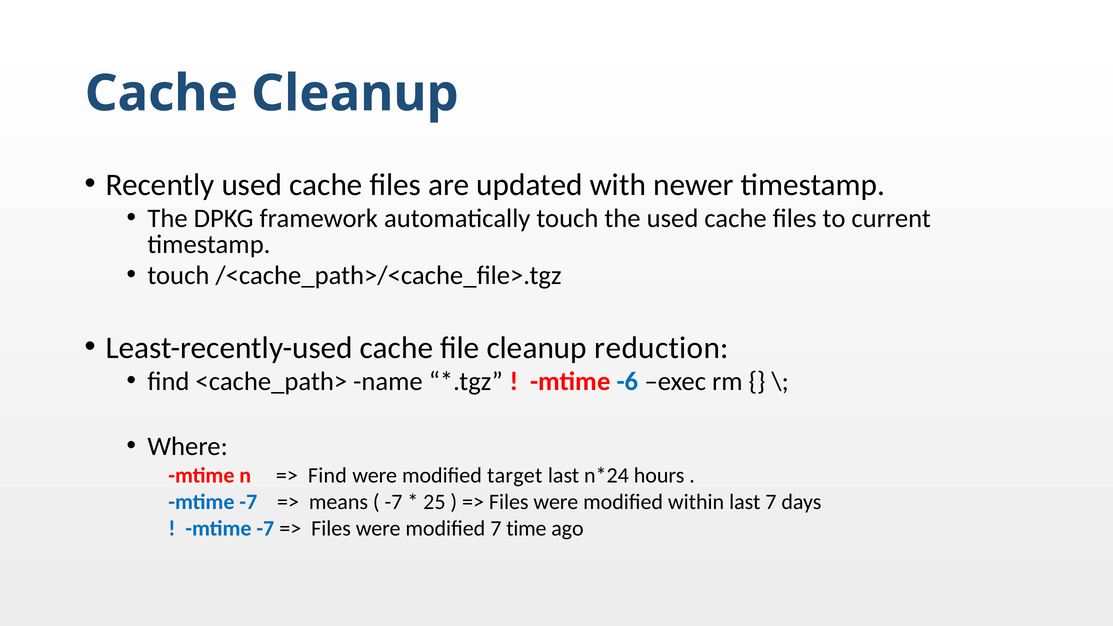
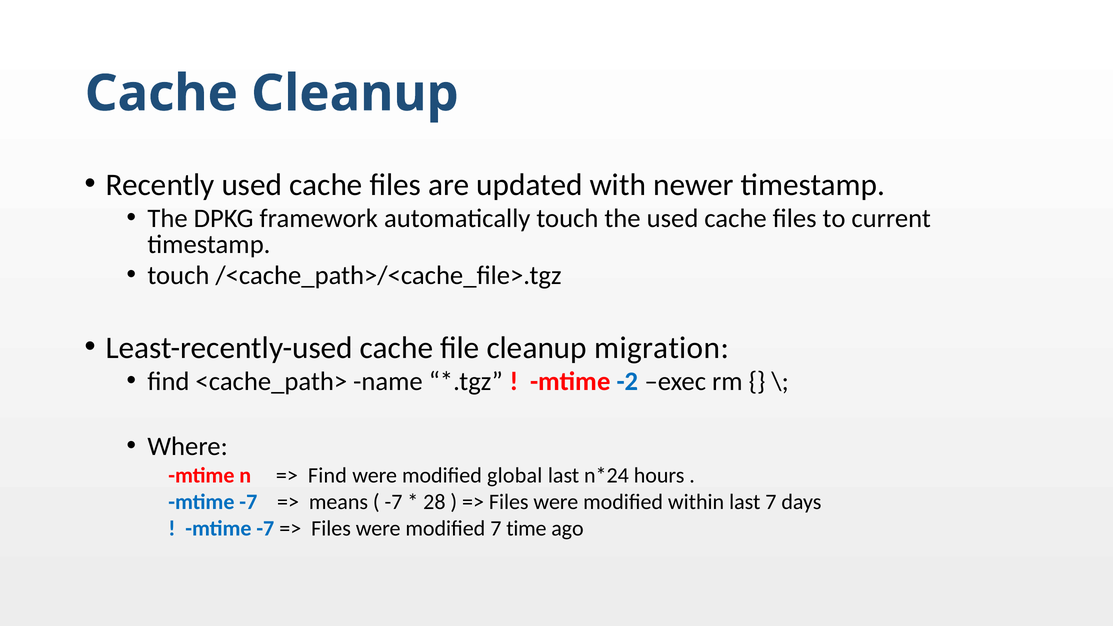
reduction: reduction -> migration
-6: -6 -> -2
target: target -> global
25: 25 -> 28
